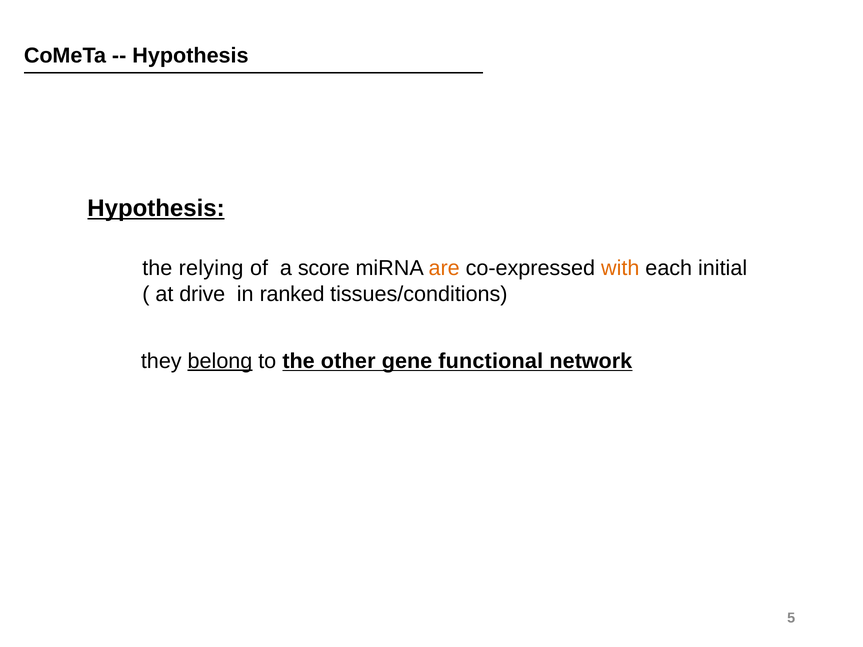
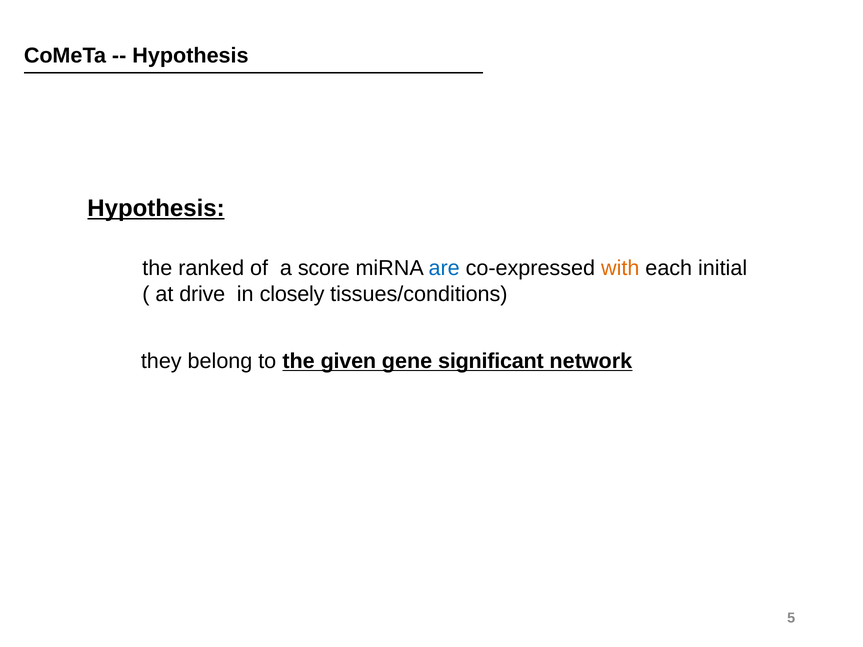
relying: relying -> ranked
are colour: orange -> blue
ranked: ranked -> closely
belong underline: present -> none
other: other -> given
functional: functional -> significant
